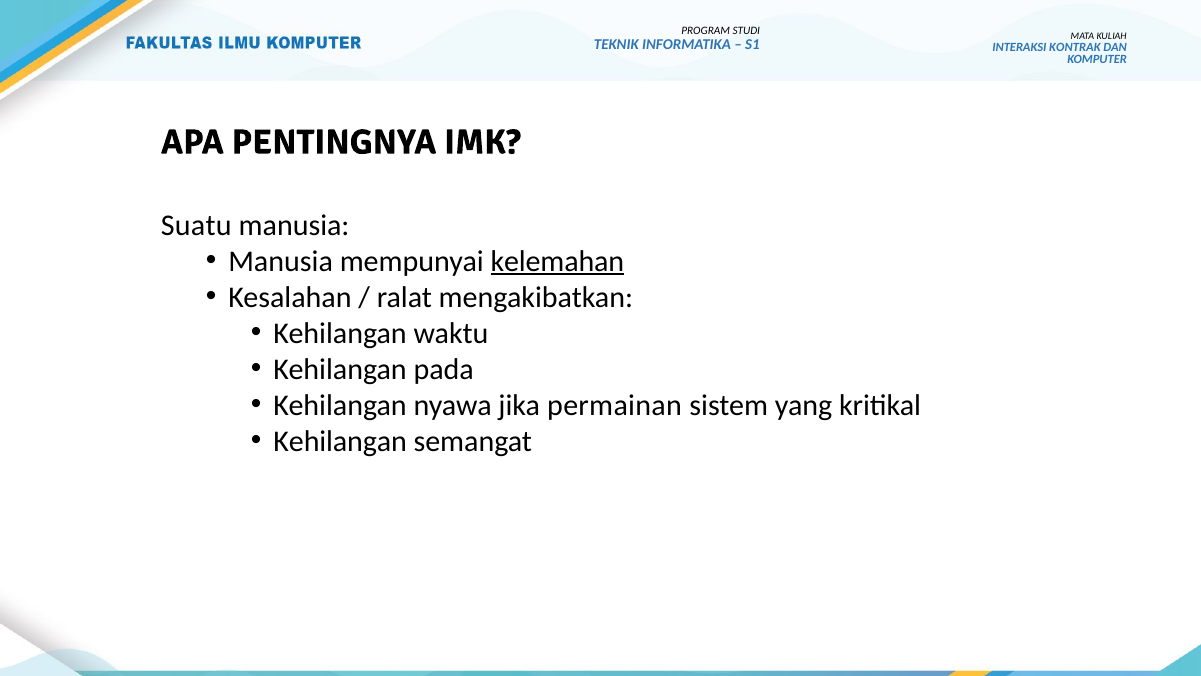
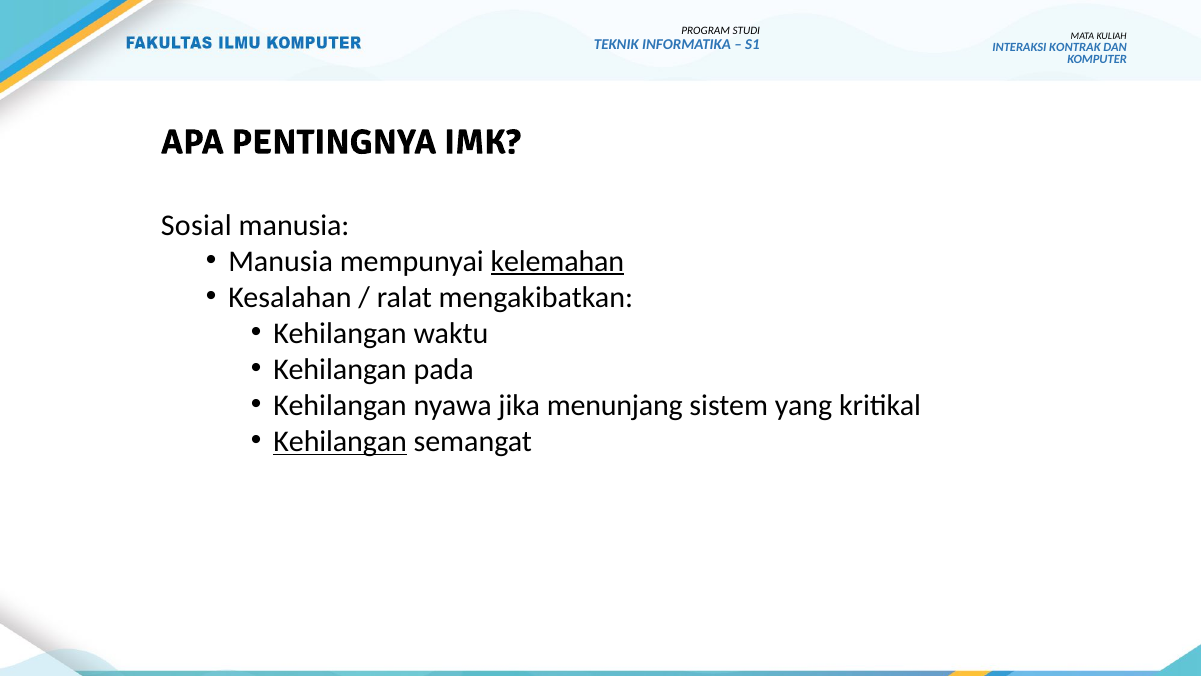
Suatu: Suatu -> Sosial
permainan: permainan -> menunjang
Kehilangan at (340, 441) underline: none -> present
